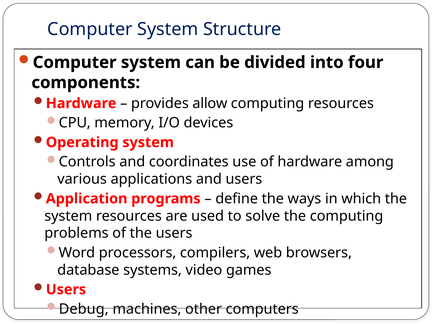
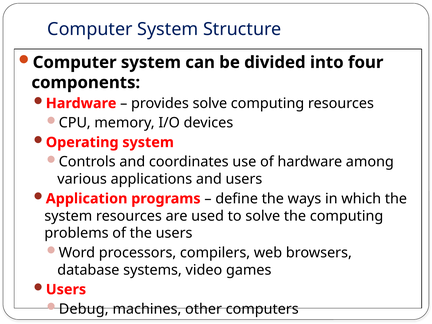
provides allow: allow -> solve
